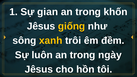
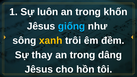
gian: gian -> luôn
giống colour: yellow -> light blue
luôn: luôn -> thay
ngày: ngày -> dâng
